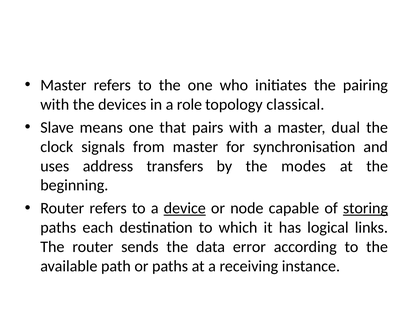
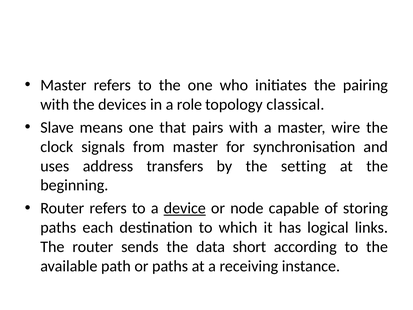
dual: dual -> wire
modes: modes -> setting
storing underline: present -> none
error: error -> short
